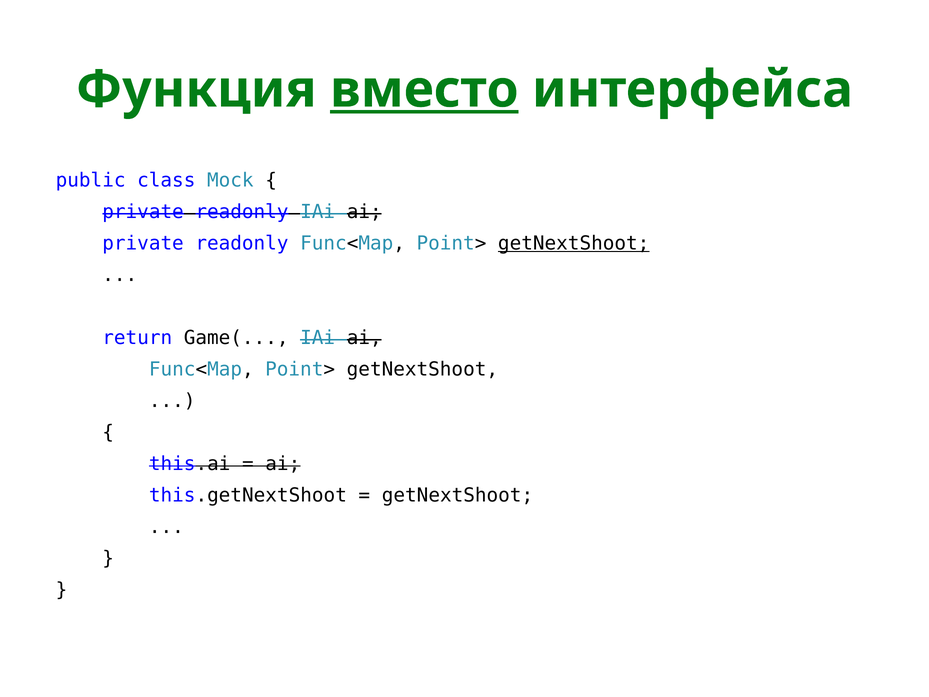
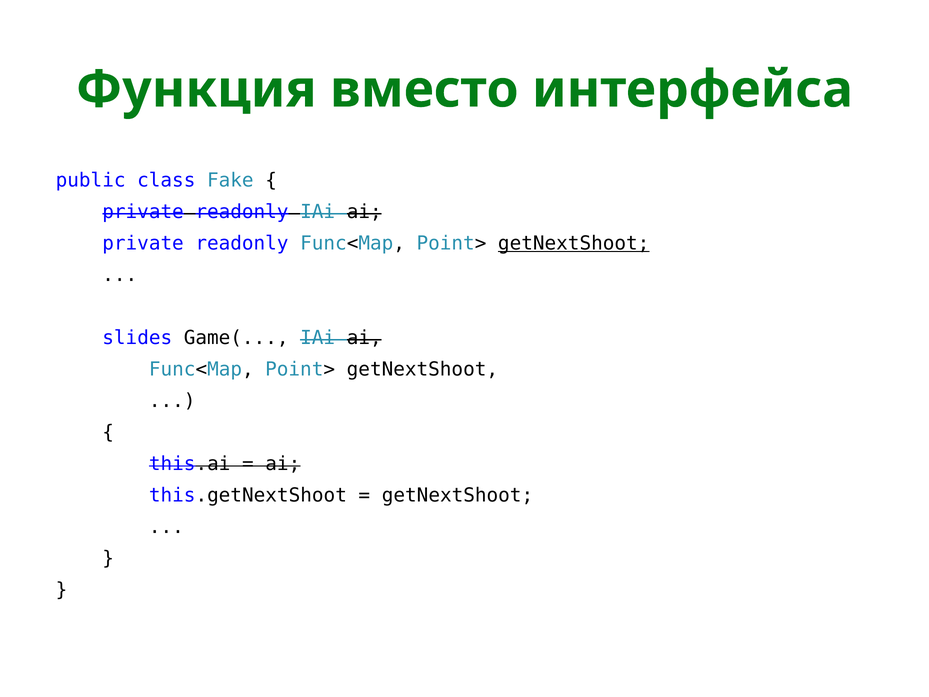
вместо underline: present -> none
Mock: Mock -> Fake
return: return -> slides
